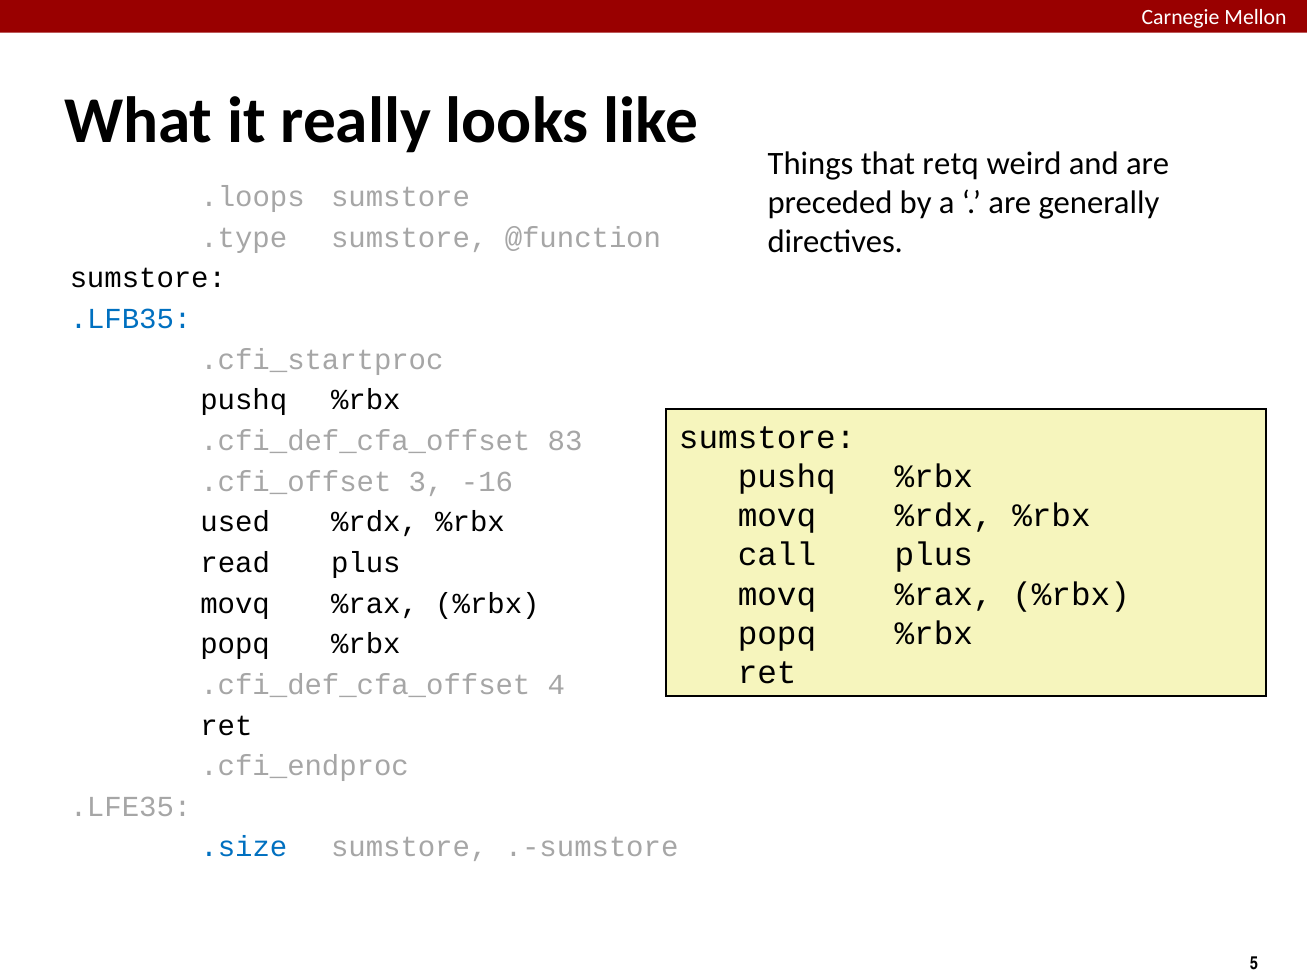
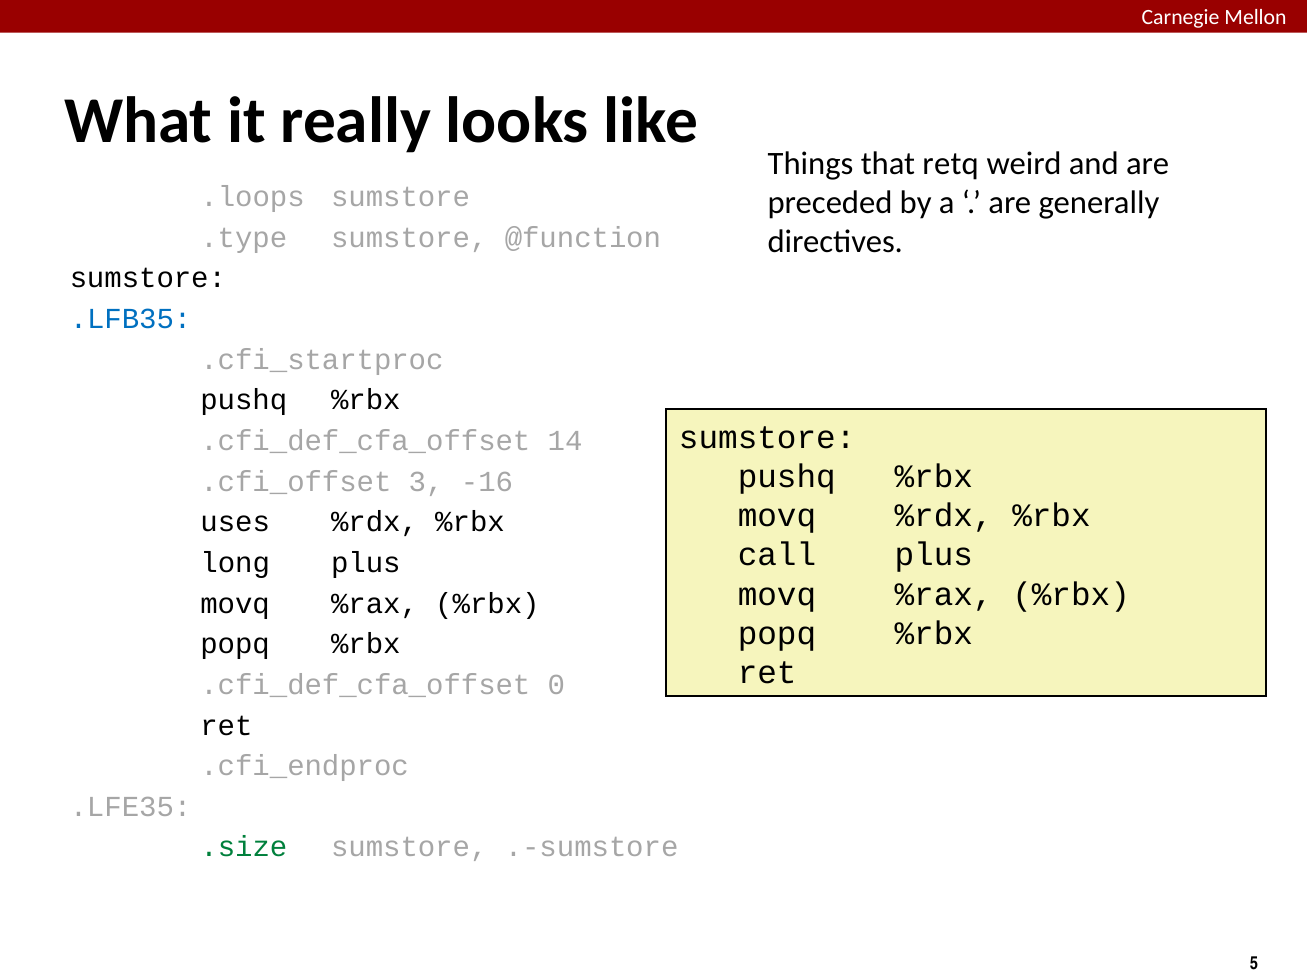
83: 83 -> 14
used: used -> uses
read: read -> long
4: 4 -> 0
.size colour: blue -> green
